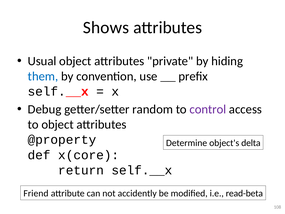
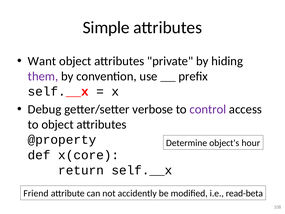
Shows: Shows -> Simple
Usual: Usual -> Want
them colour: blue -> purple
random: random -> verbose
delta: delta -> hour
